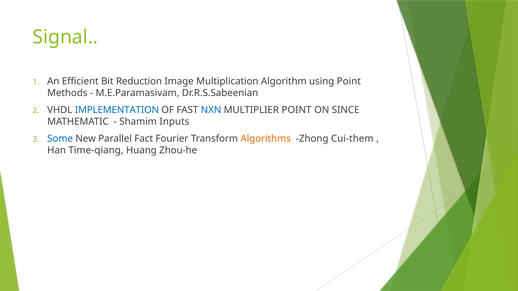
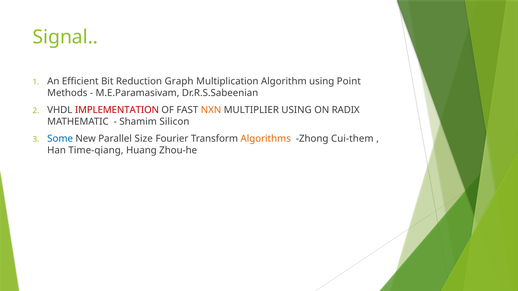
Image: Image -> Graph
IMPLEMENTATION colour: blue -> red
NXN colour: blue -> orange
MULTIPLIER POINT: POINT -> USING
SINCE: SINCE -> RADIX
Inputs: Inputs -> Silicon
Fact: Fact -> Size
